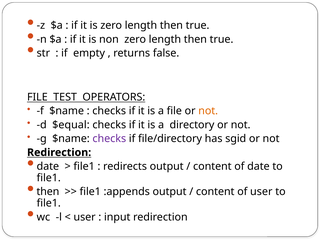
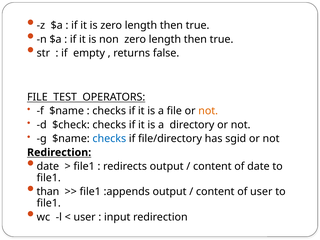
$equal: $equal -> $check
checks at (109, 139) colour: purple -> blue
then at (48, 192): then -> than
